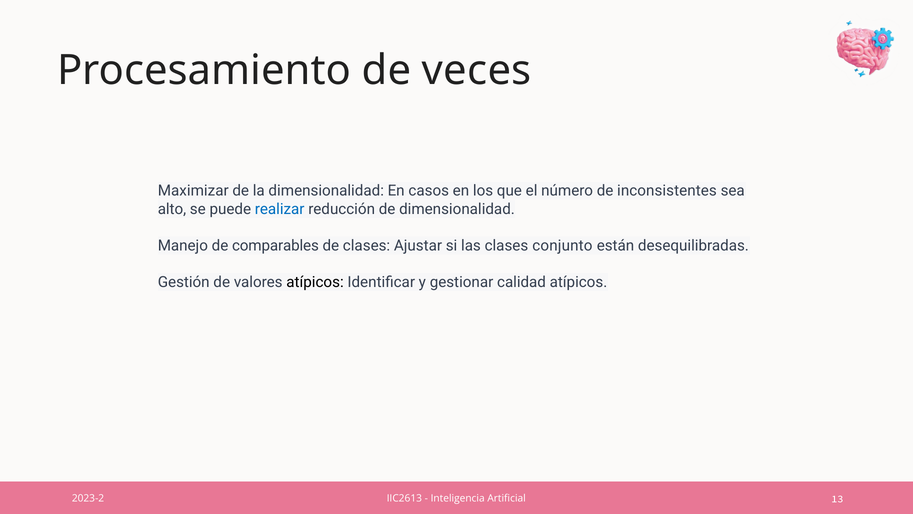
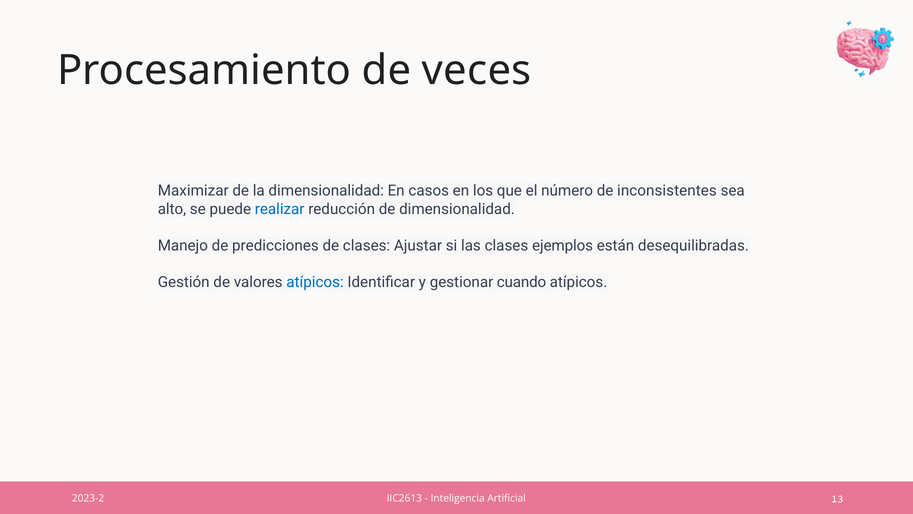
comparables: comparables -> predicciones
conjunto: conjunto -> ejemplos
atípicos at (315, 282) colour: black -> blue
calidad: calidad -> cuando
